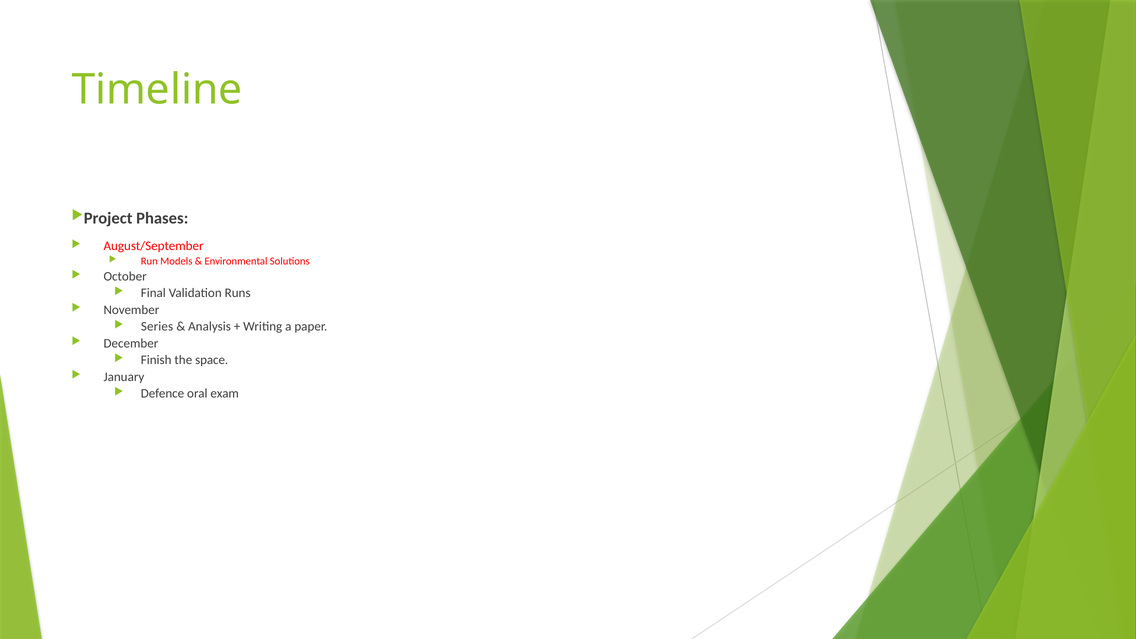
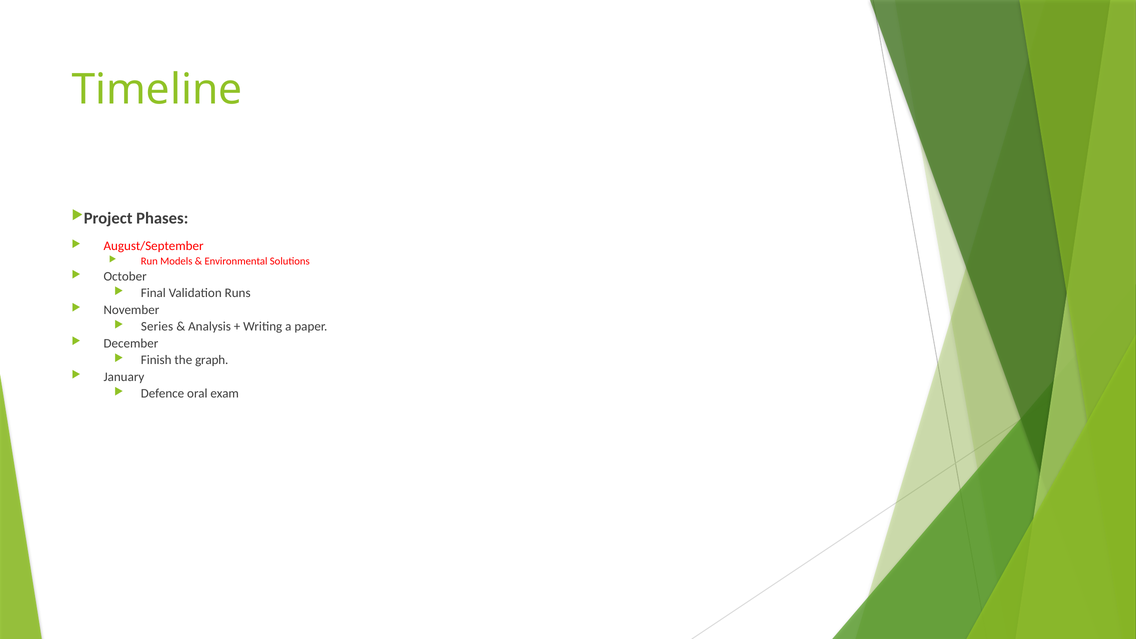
space: space -> graph
